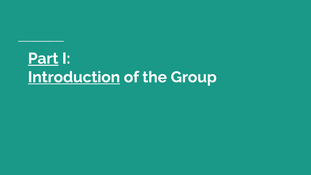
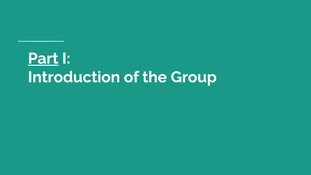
Introduction underline: present -> none
